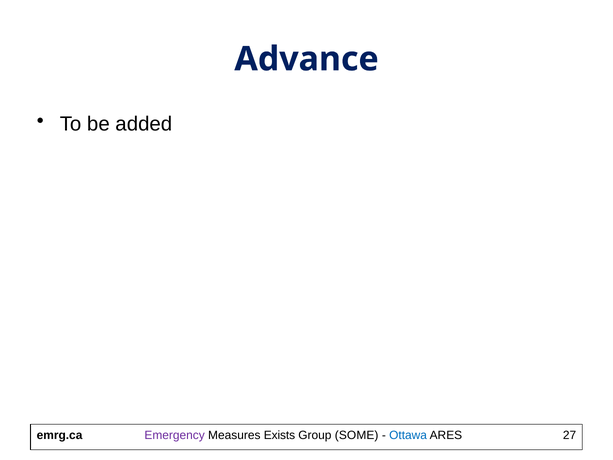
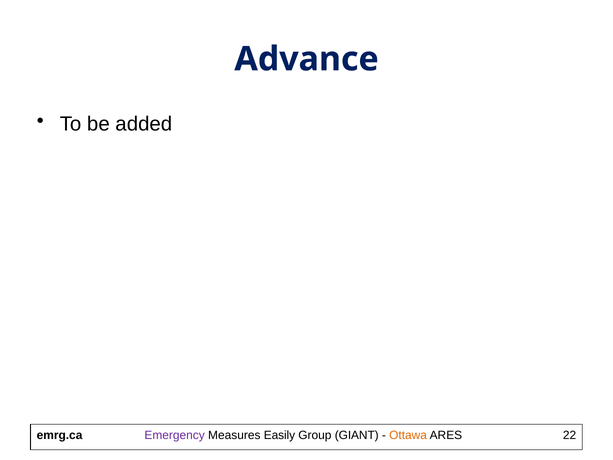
Exists: Exists -> Easily
SOME: SOME -> GIANT
Ottawa colour: blue -> orange
27: 27 -> 22
